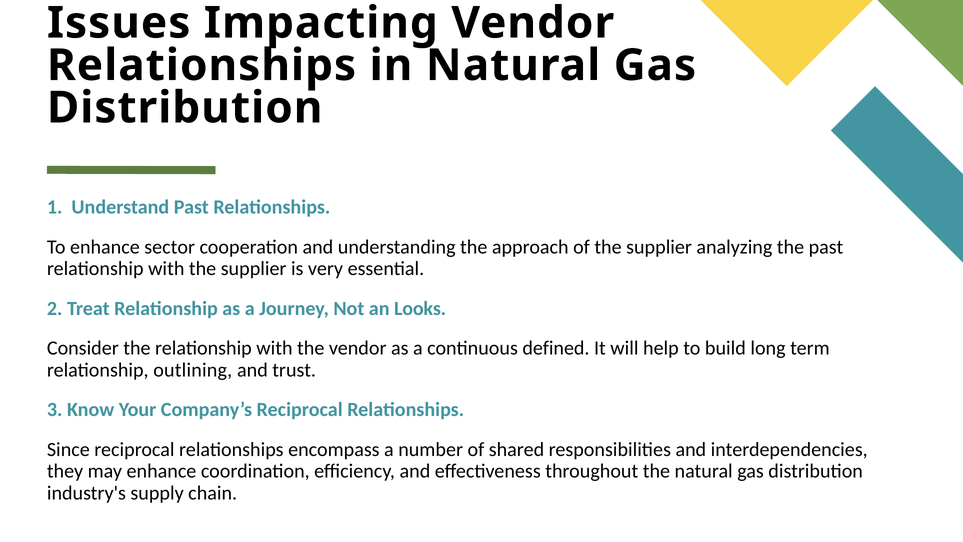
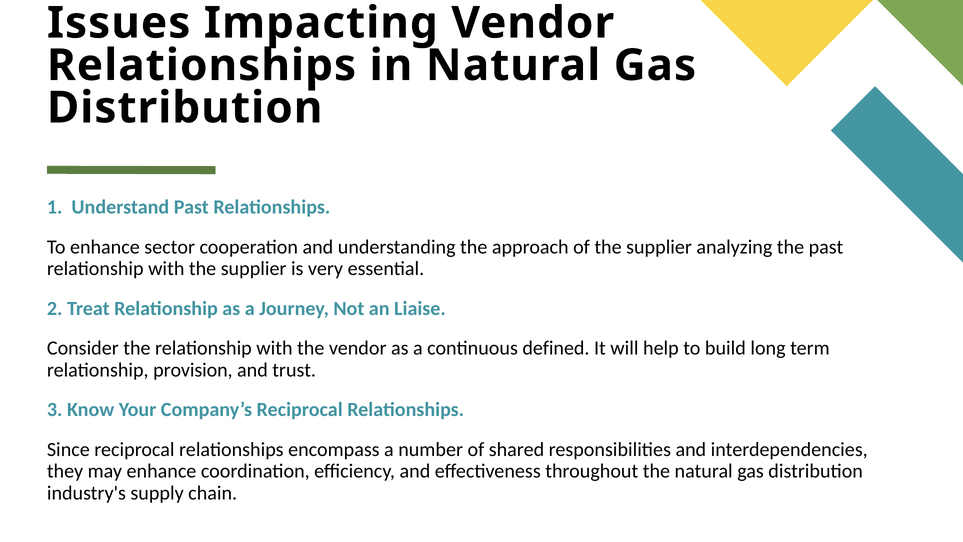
Looks: Looks -> Liaise
outlining: outlining -> provision
